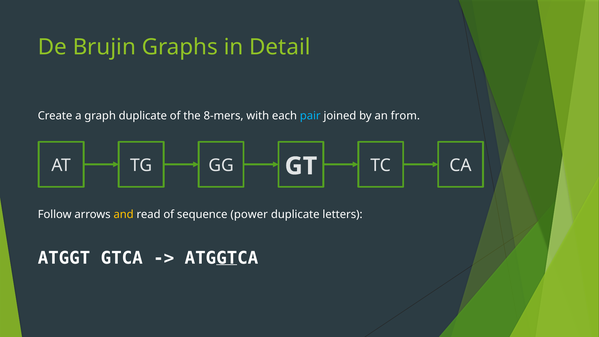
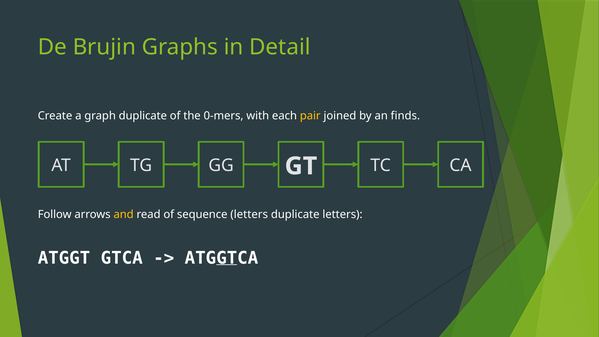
8-mers: 8-mers -> 0-mers
pair colour: light blue -> yellow
from: from -> finds
sequence power: power -> letters
